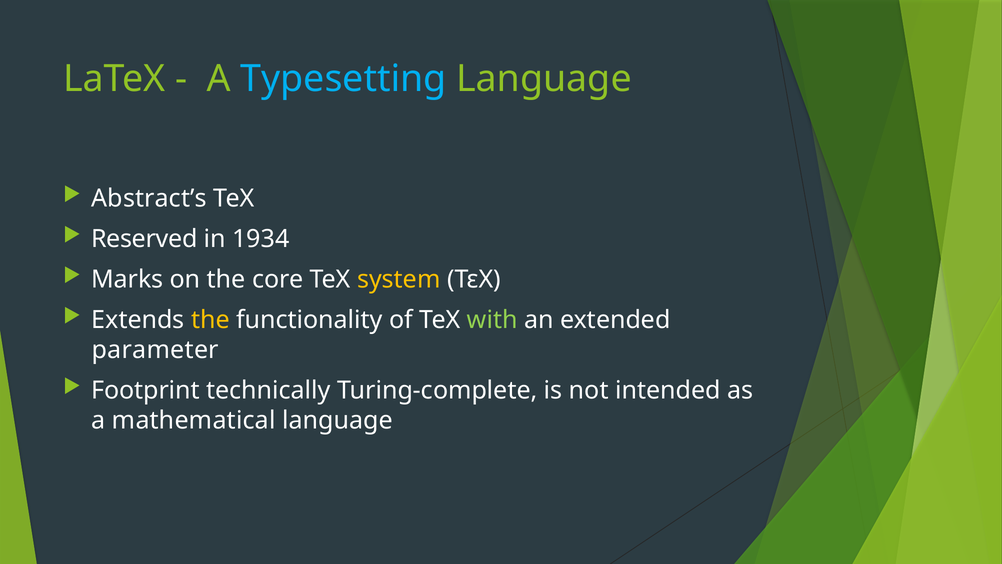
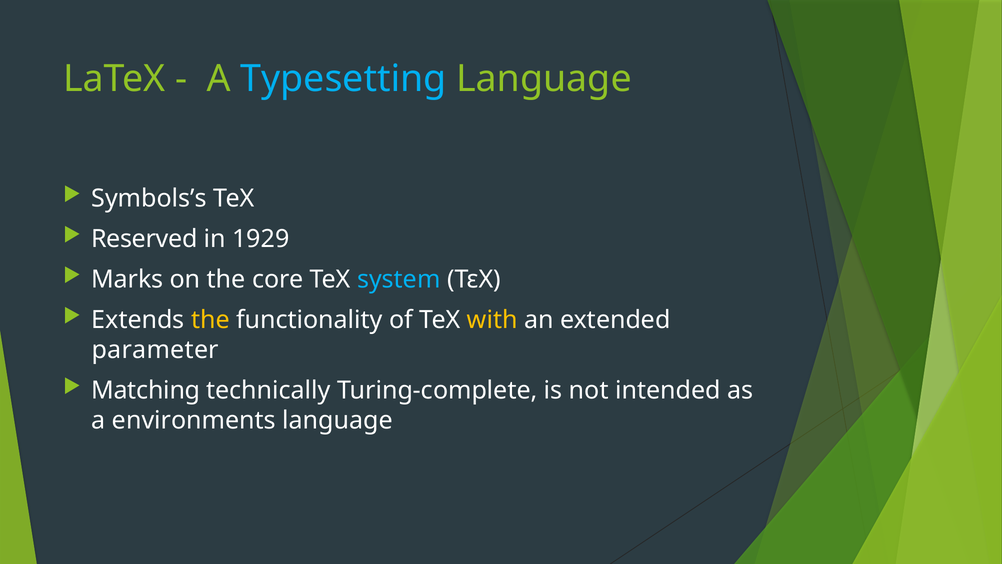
Abstract’s: Abstract’s -> Symbols’s
1934: 1934 -> 1929
system colour: yellow -> light blue
with colour: light green -> yellow
Footprint: Footprint -> Matching
mathematical: mathematical -> environments
